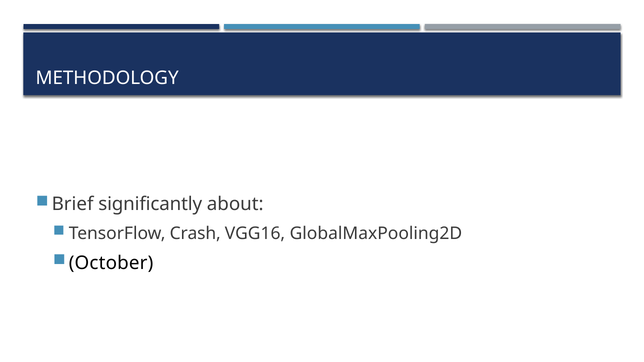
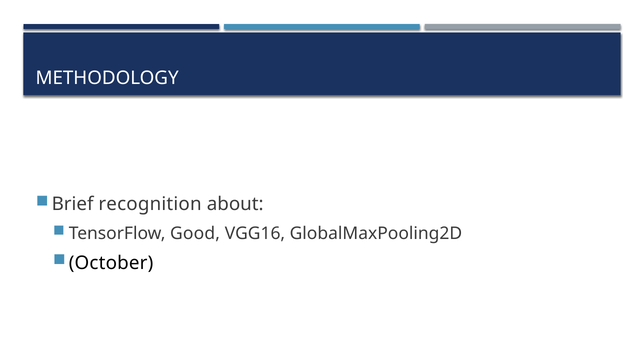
significantly: significantly -> recognition
Crash: Crash -> Good
